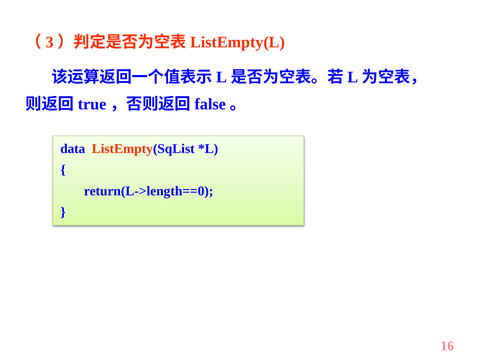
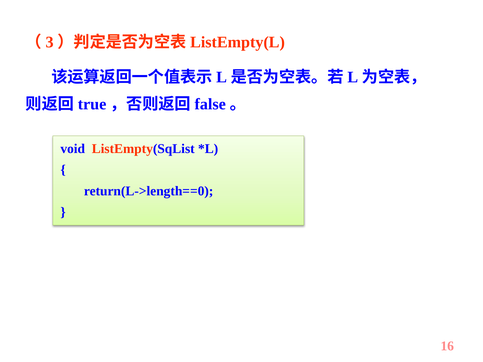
data: data -> void
